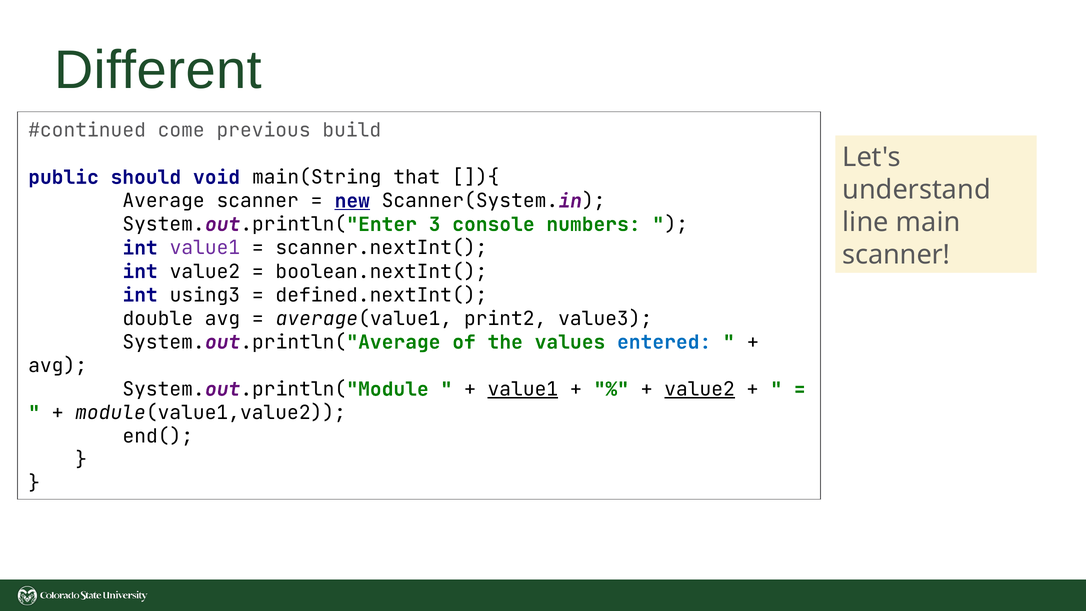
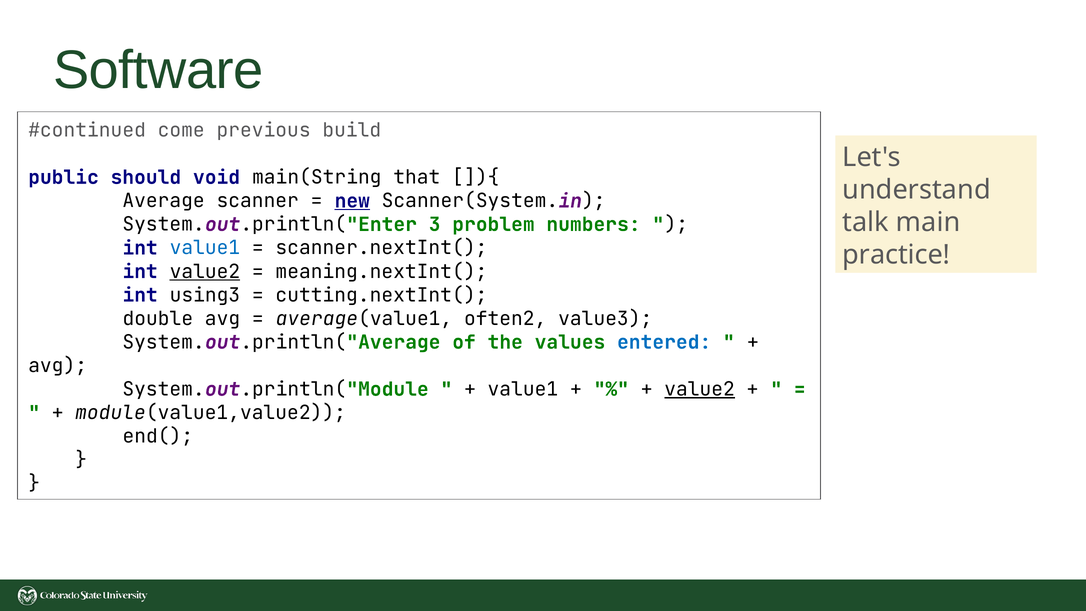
Different: Different -> Software
line: line -> talk
console: console -> problem
value1 at (205, 248) colour: purple -> blue
scanner at (896, 255): scanner -> practice
value2 at (205, 272) underline: none -> present
boolean.nextInt(: boolean.nextInt( -> meaning.nextInt(
defined.nextInt(: defined.nextInt( -> cutting.nextInt(
print2: print2 -> often2
value1 at (523, 389) underline: present -> none
